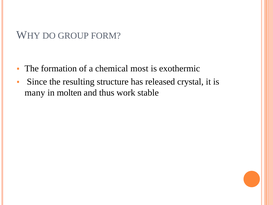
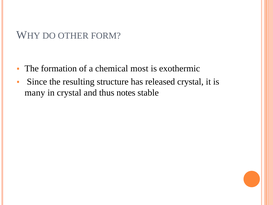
GROUP: GROUP -> OTHER
in molten: molten -> crystal
work: work -> notes
